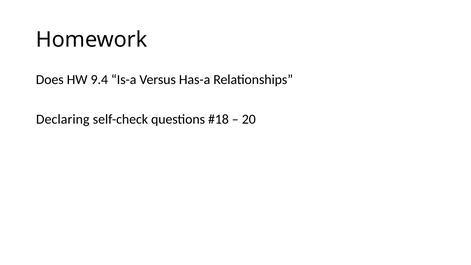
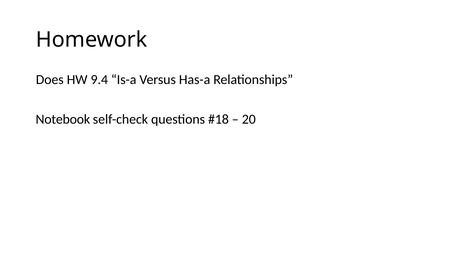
Declaring: Declaring -> Notebook
